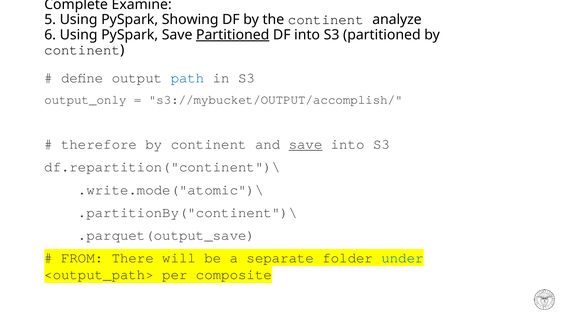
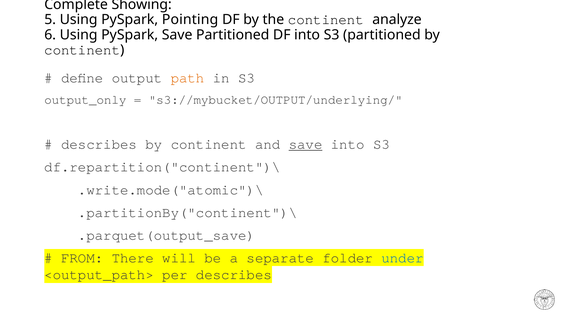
Examine: Examine -> Showing
Showing: Showing -> Pointing
Partitioned at (233, 35) underline: present -> none
path colour: blue -> orange
s3://mybucket/OUTPUT/accomplish/: s3://mybucket/OUTPUT/accomplish/ -> s3://mybucket/OUTPUT/underlying/
therefore at (99, 144): therefore -> describes
per composite: composite -> describes
